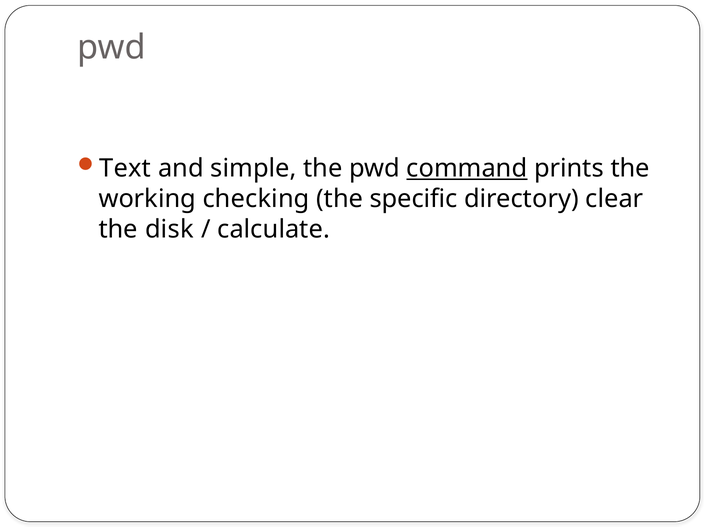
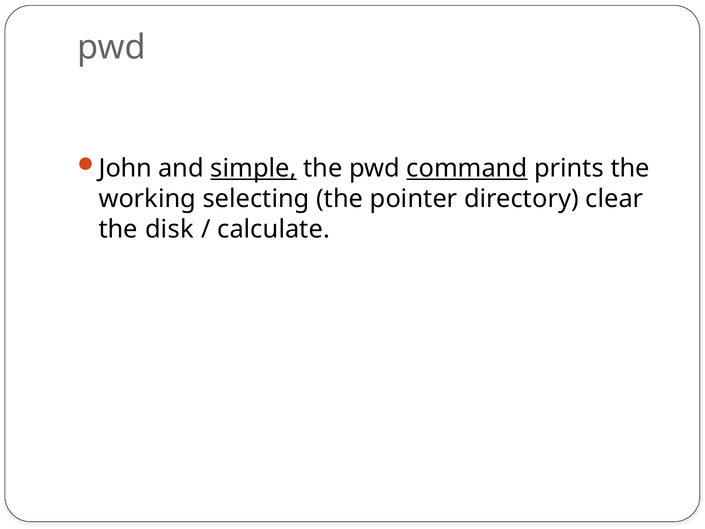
Text: Text -> John
simple underline: none -> present
checking: checking -> selecting
specific: specific -> pointer
